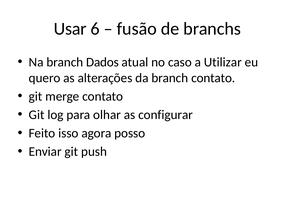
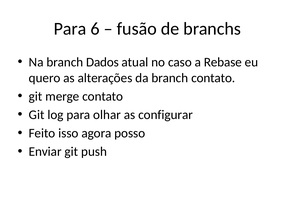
Usar at (70, 29): Usar -> Para
Utilizar: Utilizar -> Rebase
